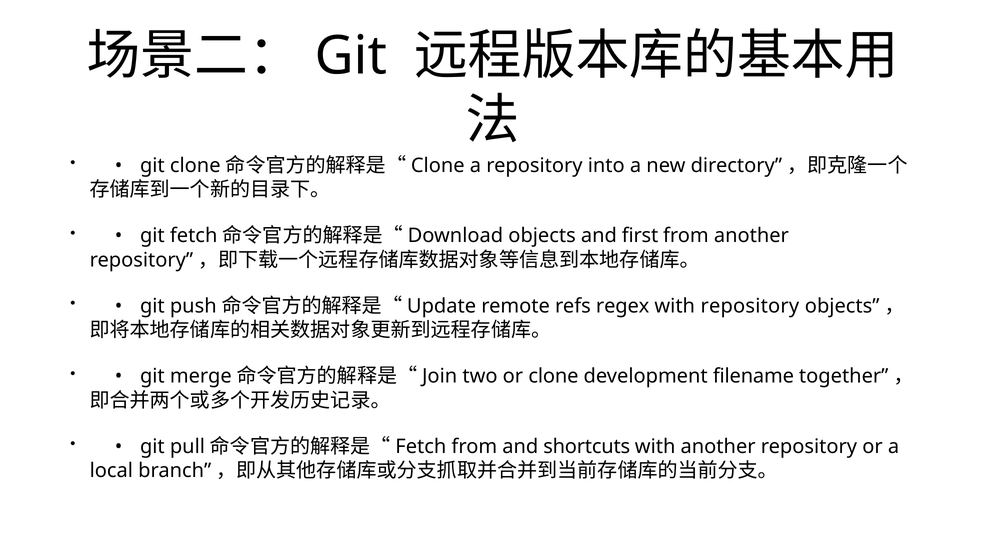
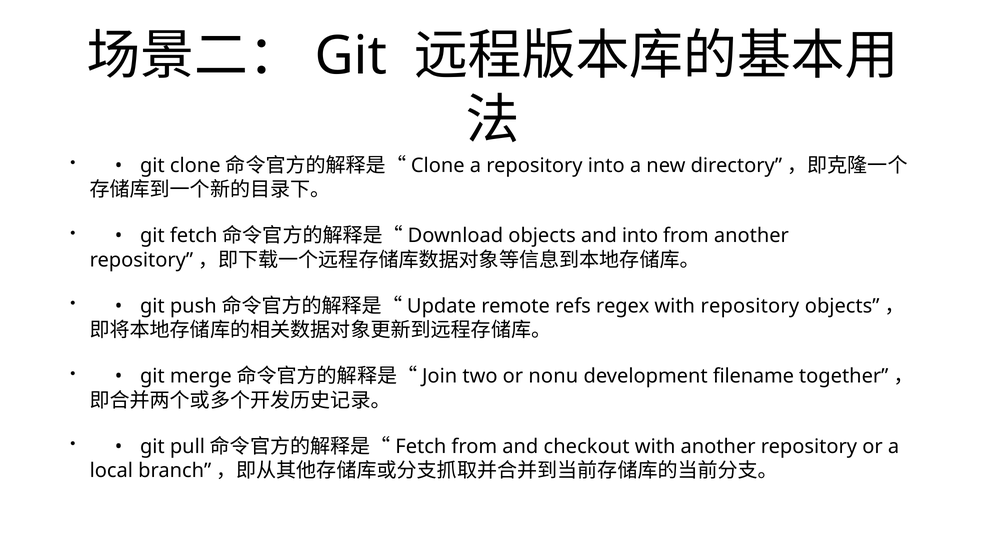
and first: first -> into
or clone: clone -> nonu
shortcuts: shortcuts -> checkout
